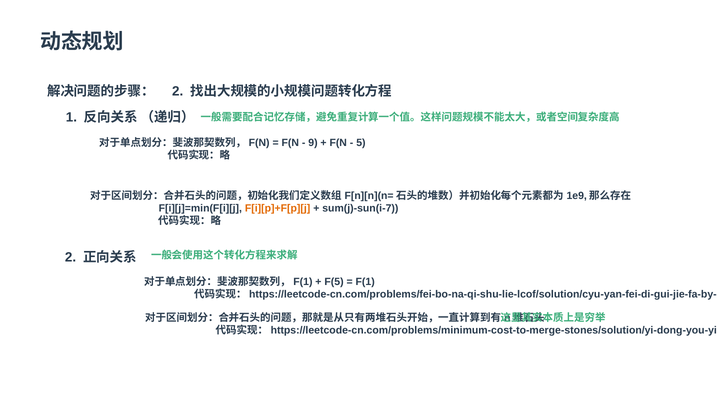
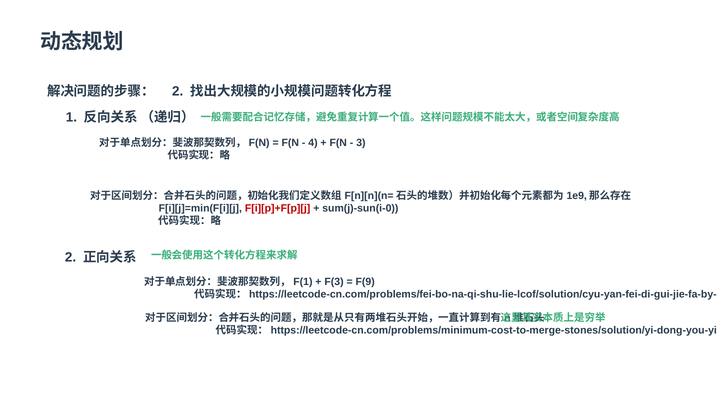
9: 9 -> 4
5: 5 -> 3
F[i][p]+F[p][j colour: orange -> red
sum(j)-sun(i-7: sum(j)-sun(i-7 -> sum(j)-sun(i-0
F(5: F(5 -> F(3
F(1: F(1 -> F(9
